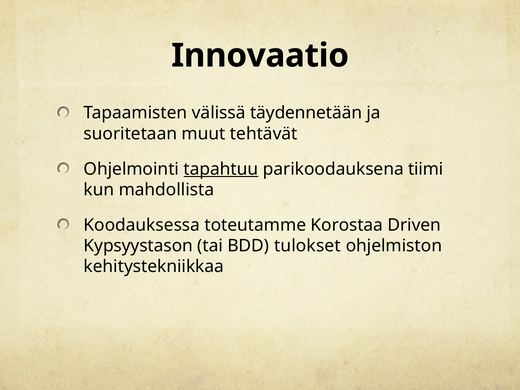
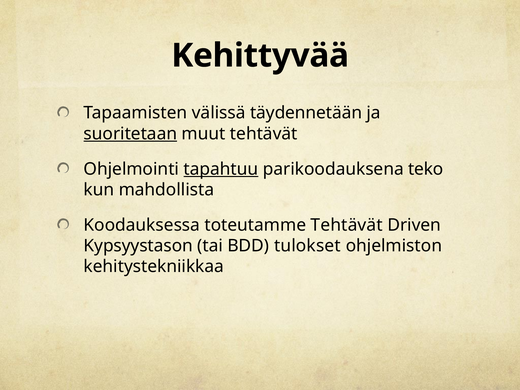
Innovaatio: Innovaatio -> Kehittyvää
suoritetaan underline: none -> present
tiimi: tiimi -> teko
toteutamme Korostaa: Korostaa -> Tehtävät
